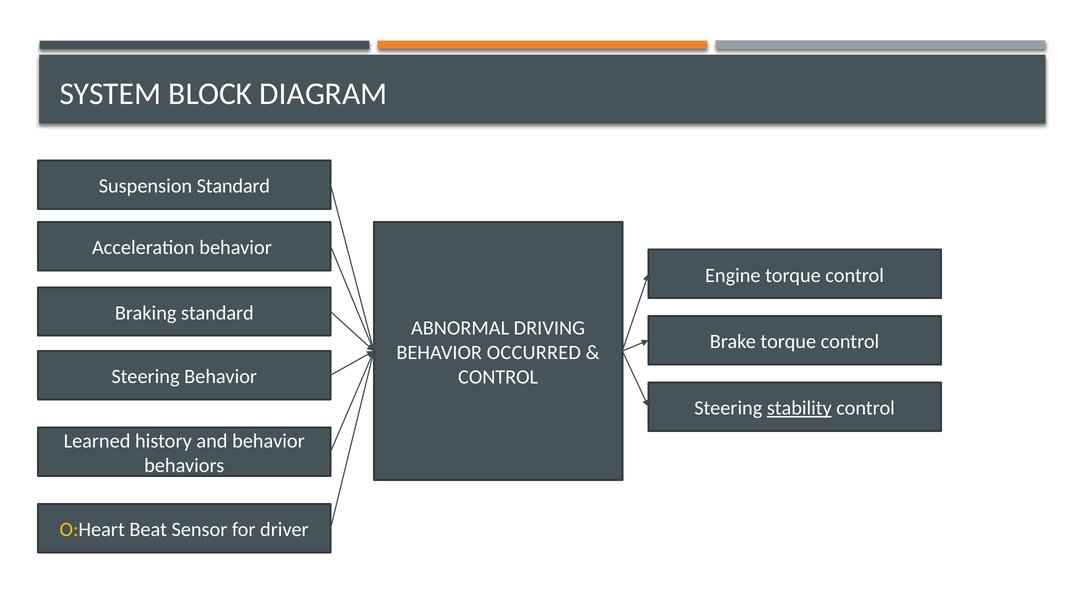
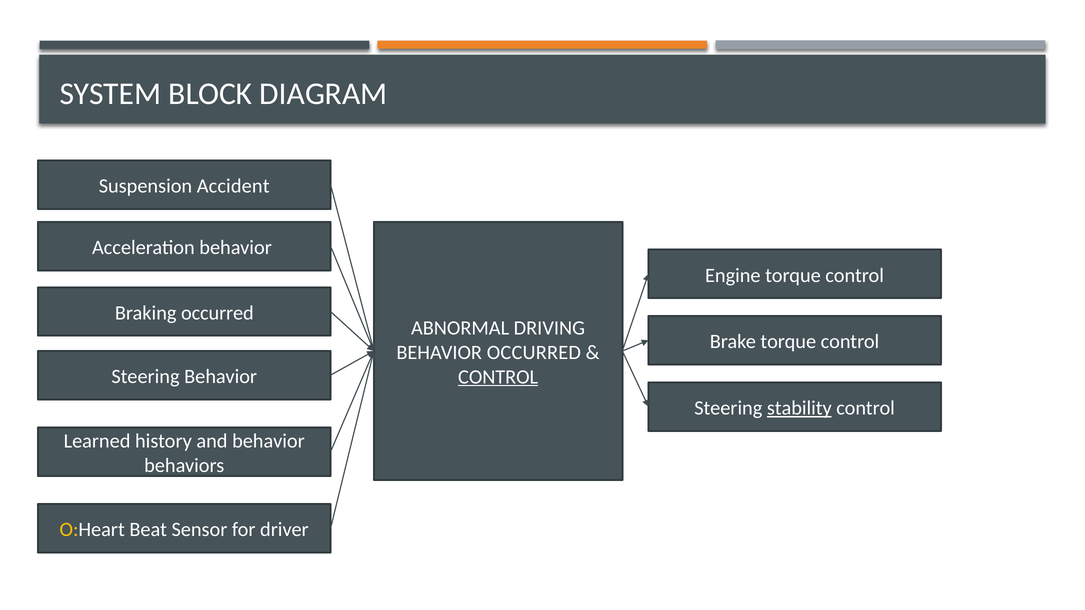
Suspension Standard: Standard -> Accident
Braking standard: standard -> occurred
CONTROL at (498, 377) underline: none -> present
